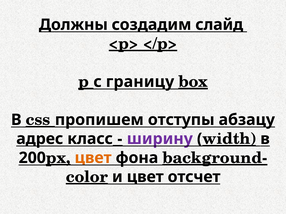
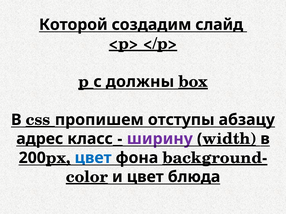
Должны: Должны -> Которой
границу: границу -> должны
цвет at (93, 158) colour: orange -> blue
отсчет: отсчет -> блюда
